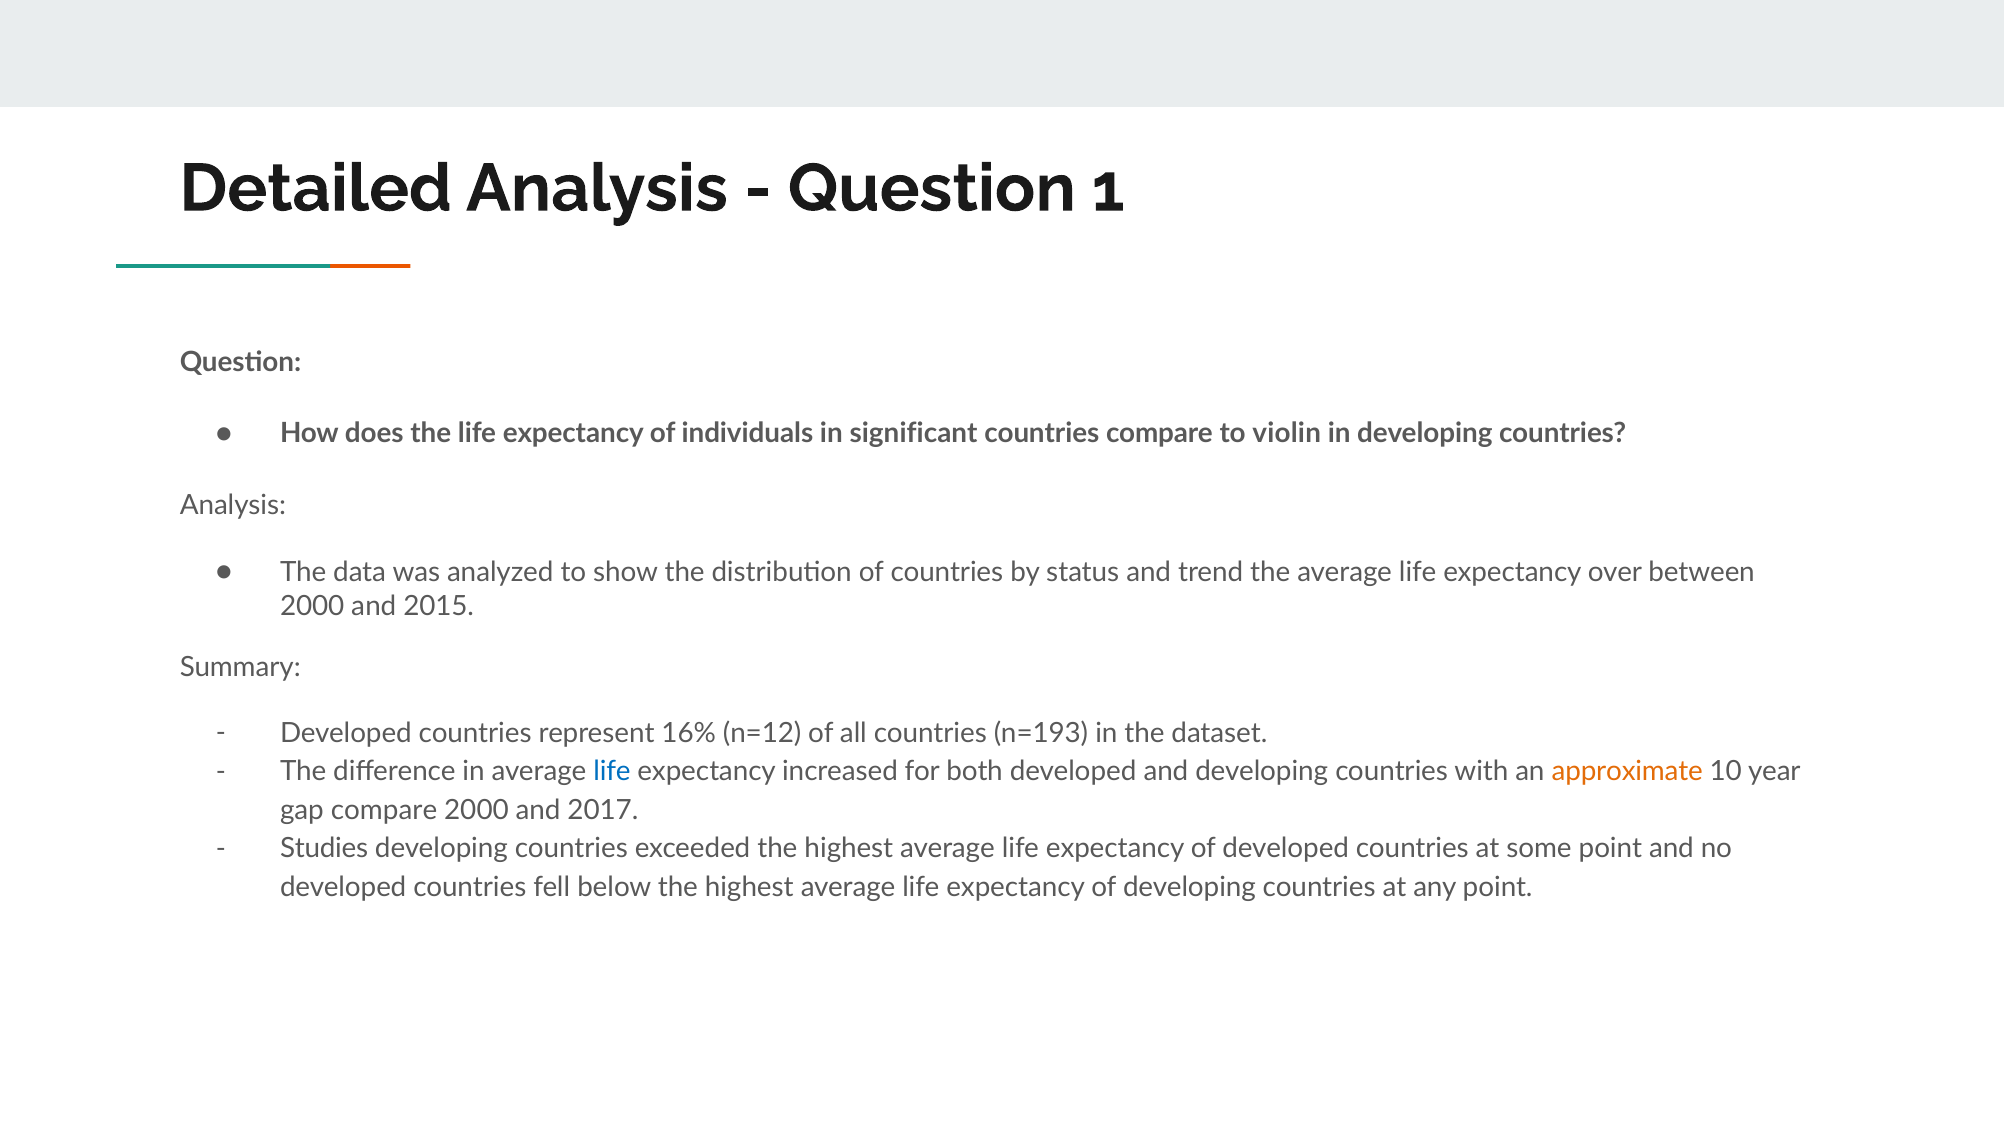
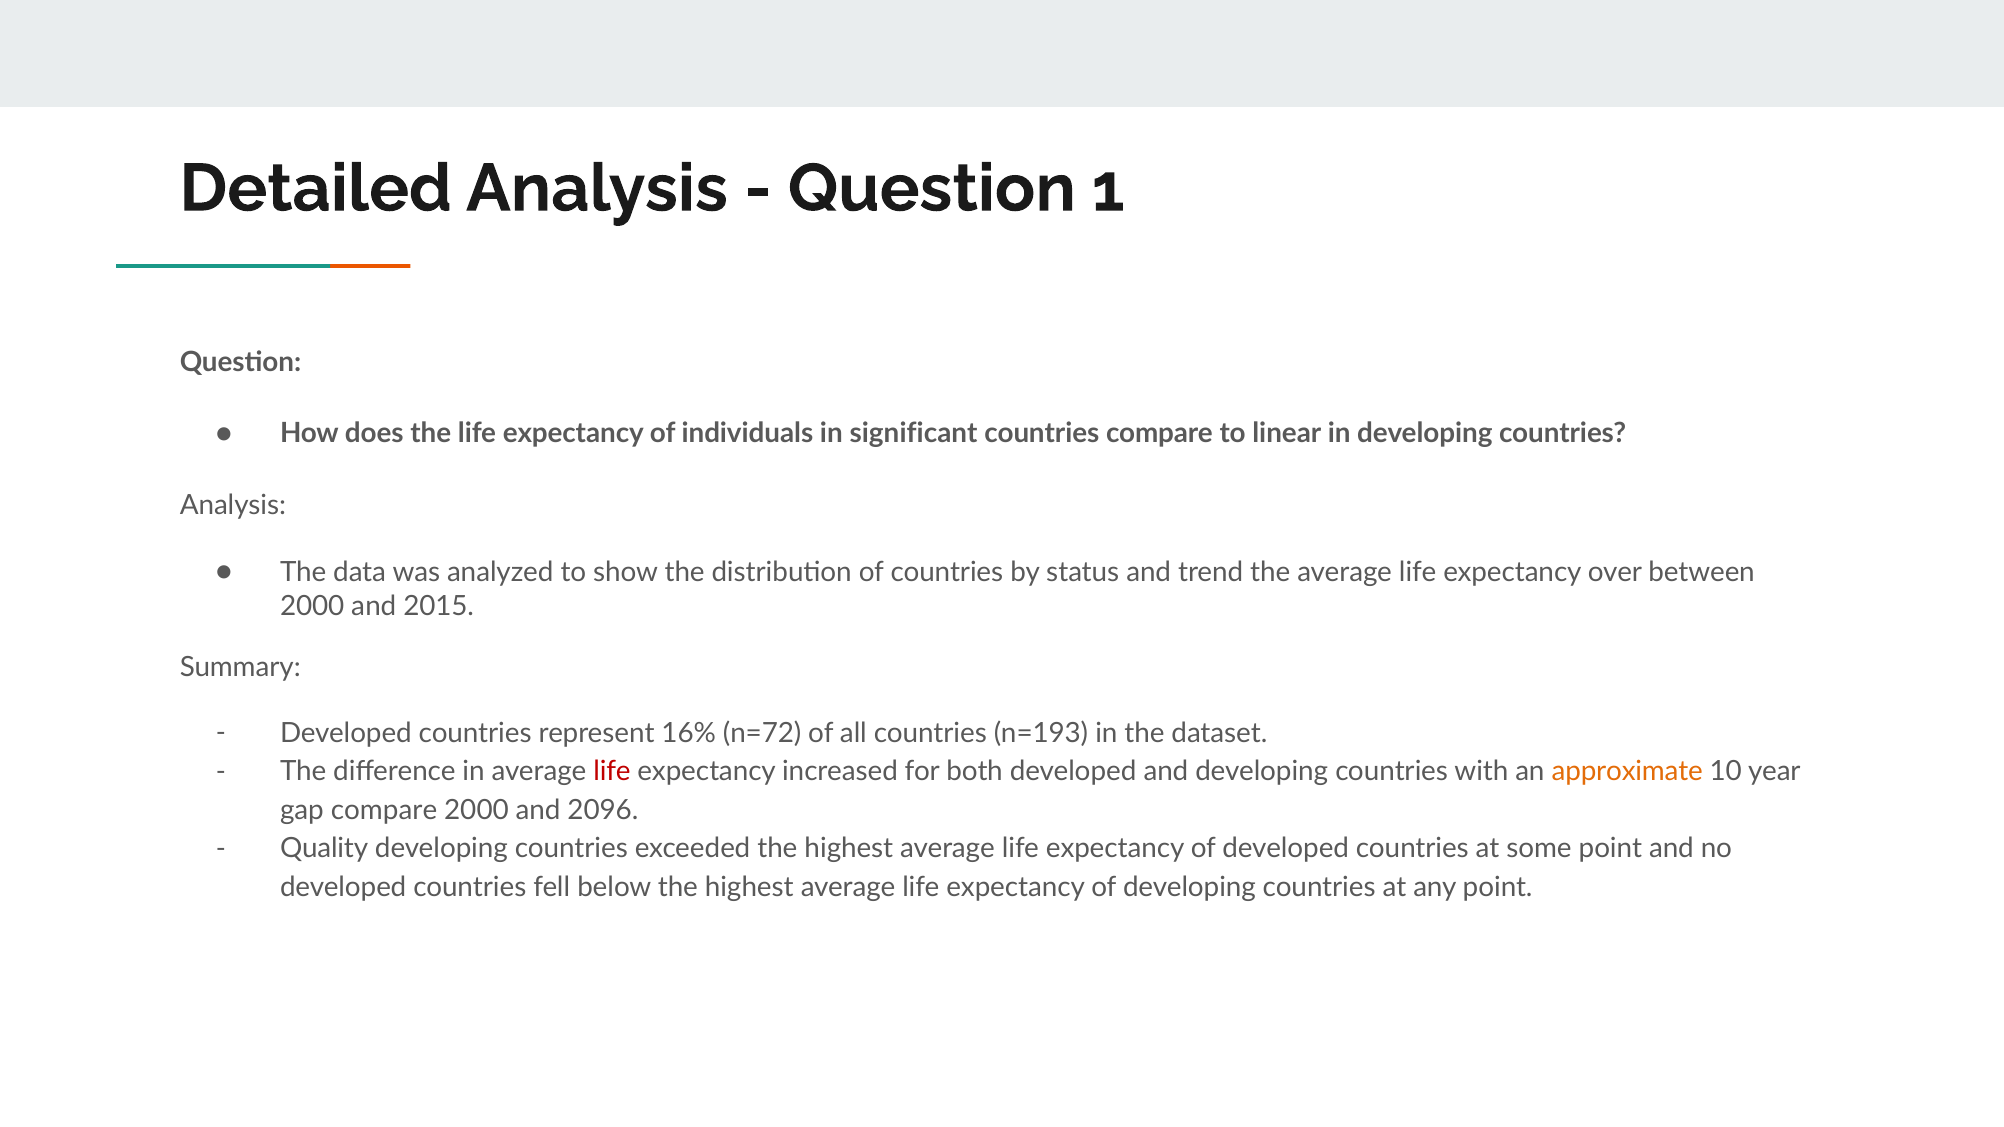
violin: violin -> linear
n=12: n=12 -> n=72
life at (612, 772) colour: blue -> red
2017: 2017 -> 2096
Studies: Studies -> Quality
